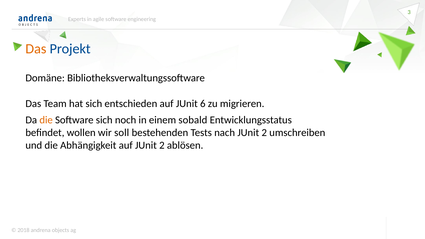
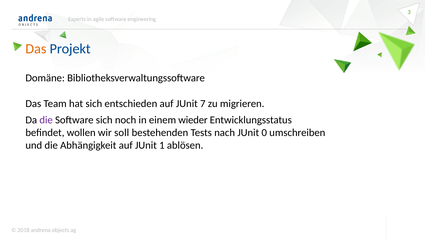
6: 6 -> 7
die at (46, 120) colour: orange -> purple
sobald: sobald -> wieder
nach JUnit 2: 2 -> 0
auf JUnit 2: 2 -> 1
